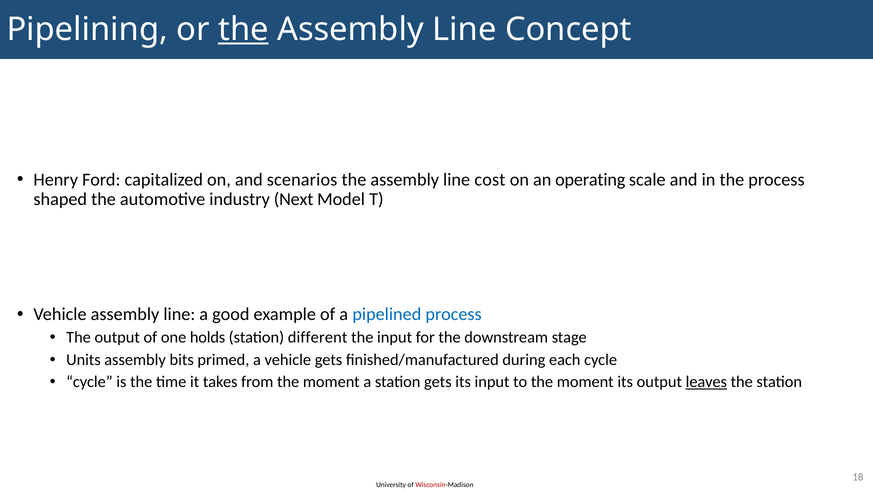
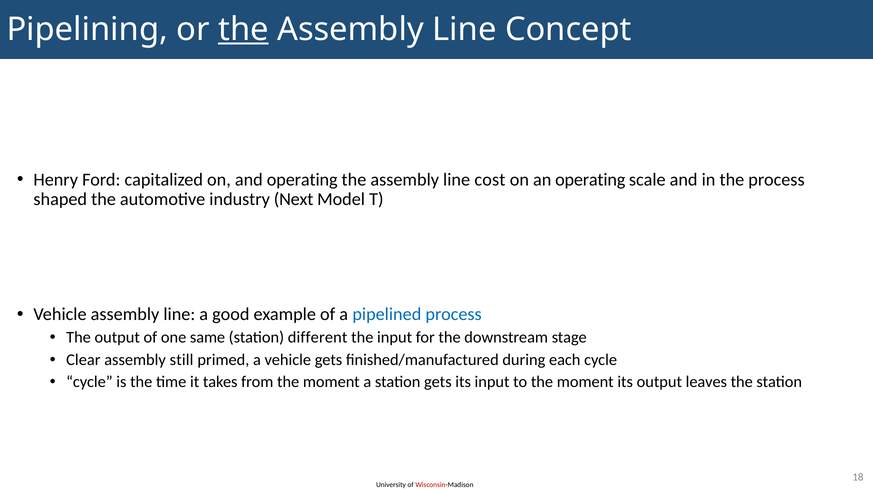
and scenarios: scenarios -> operating
holds: holds -> same
Units: Units -> Clear
bits: bits -> still
leaves underline: present -> none
